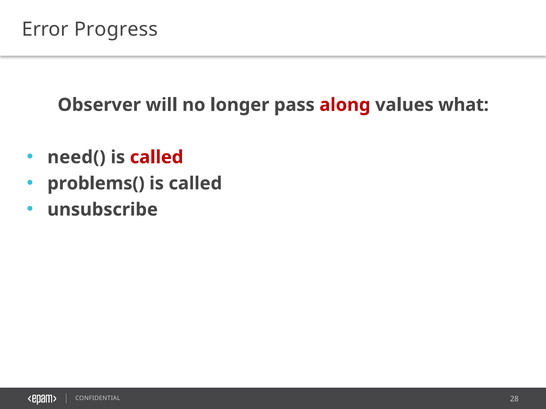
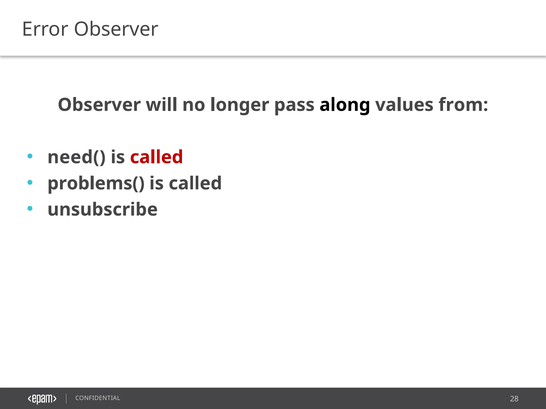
Error Progress: Progress -> Observer
along colour: red -> black
what: what -> from
